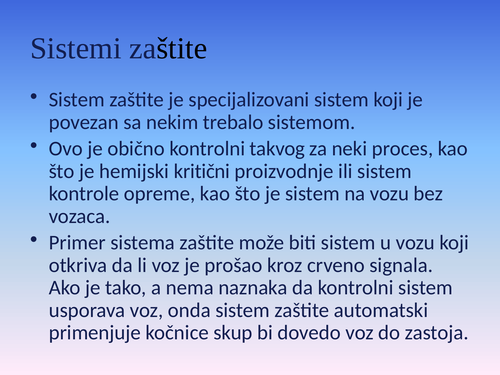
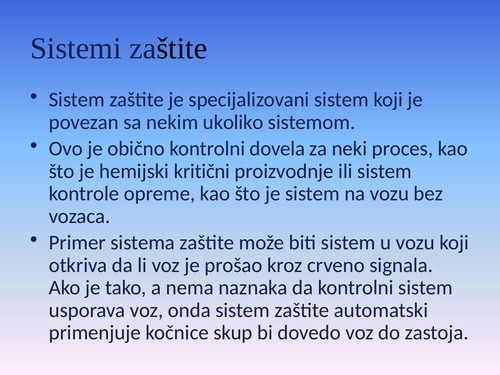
trebalo: trebalo -> ukoliko
takvog: takvog -> dovela
